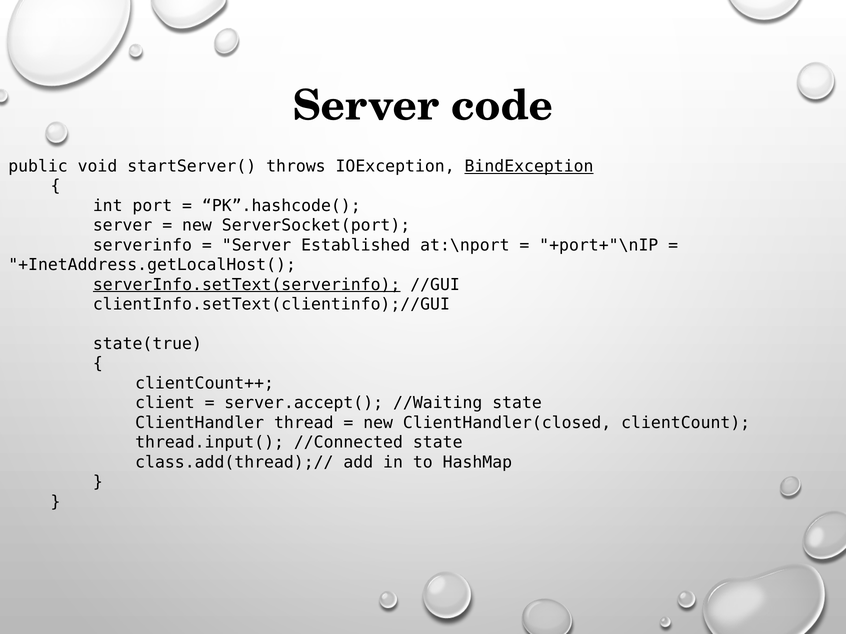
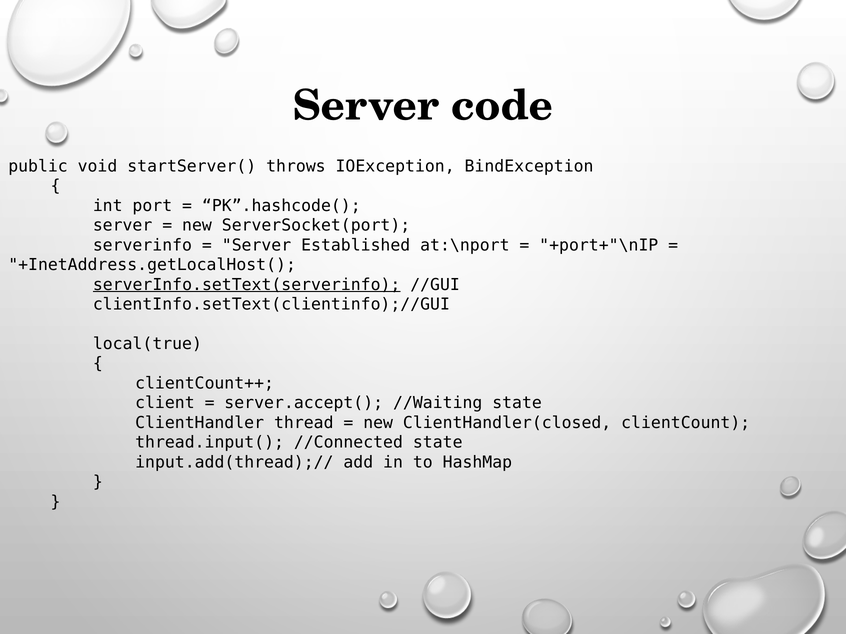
BindException underline: present -> none
state(true: state(true -> local(true
class.add(thread);//: class.add(thread);// -> input.add(thread);//
